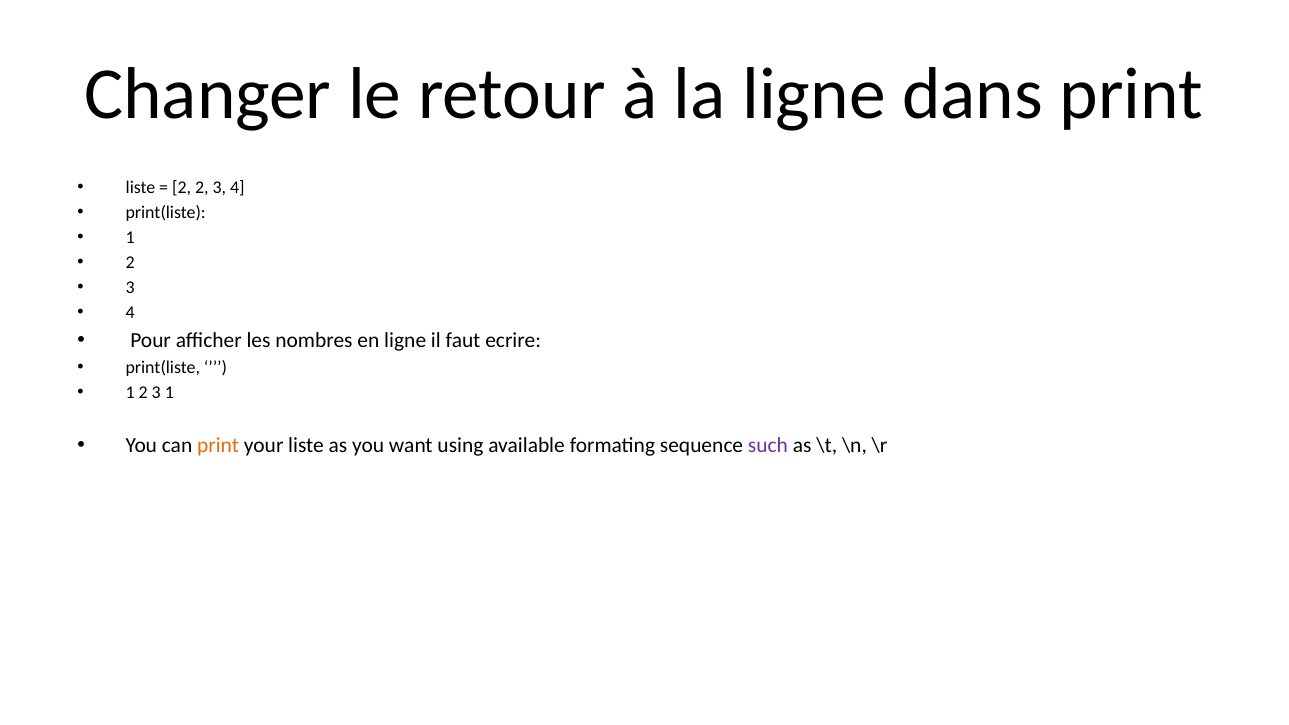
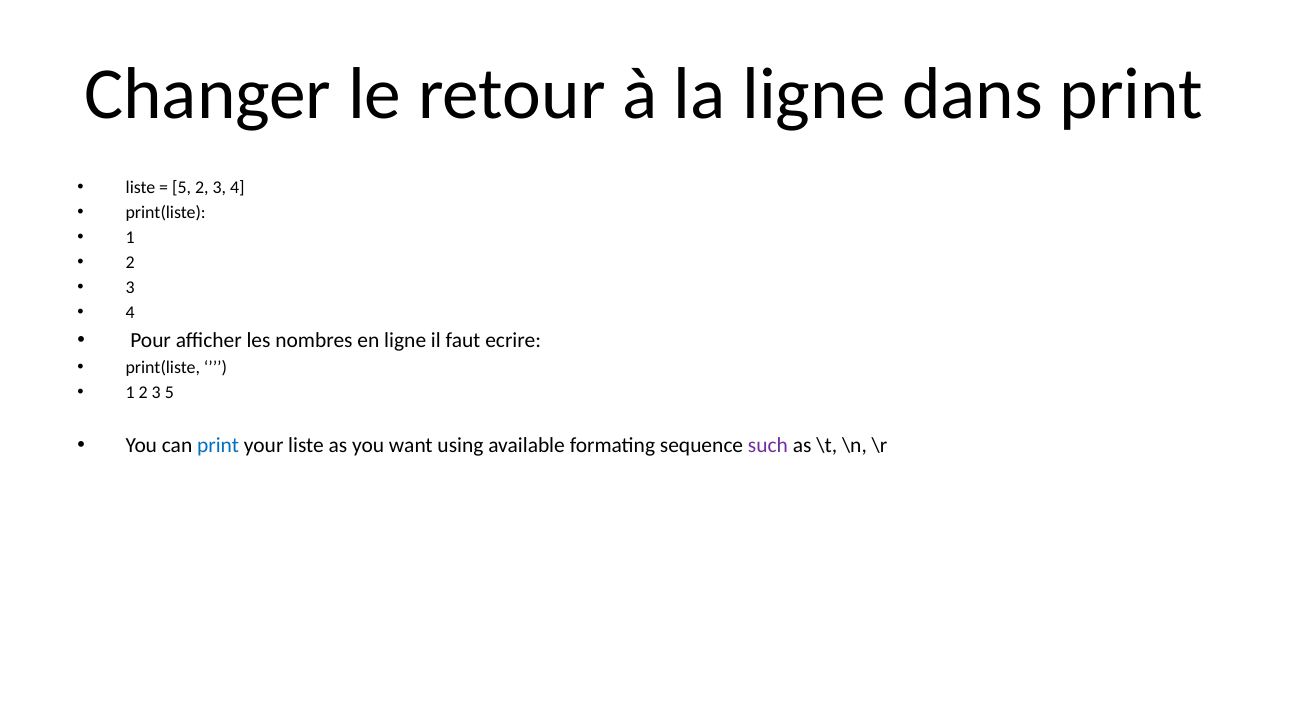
2 at (182, 188): 2 -> 5
3 1: 1 -> 5
print at (218, 446) colour: orange -> blue
